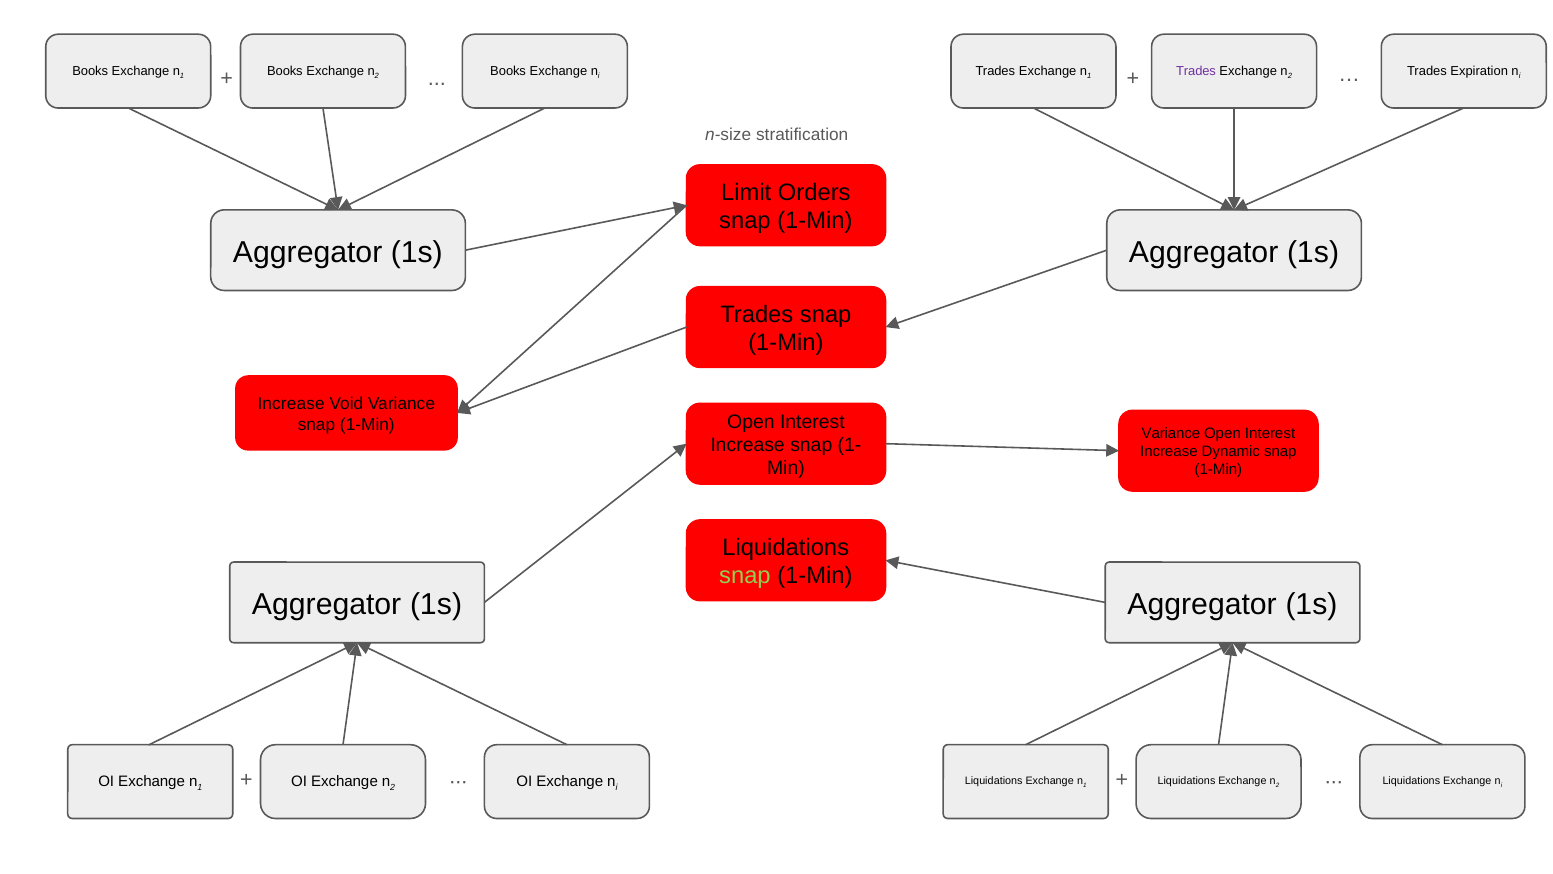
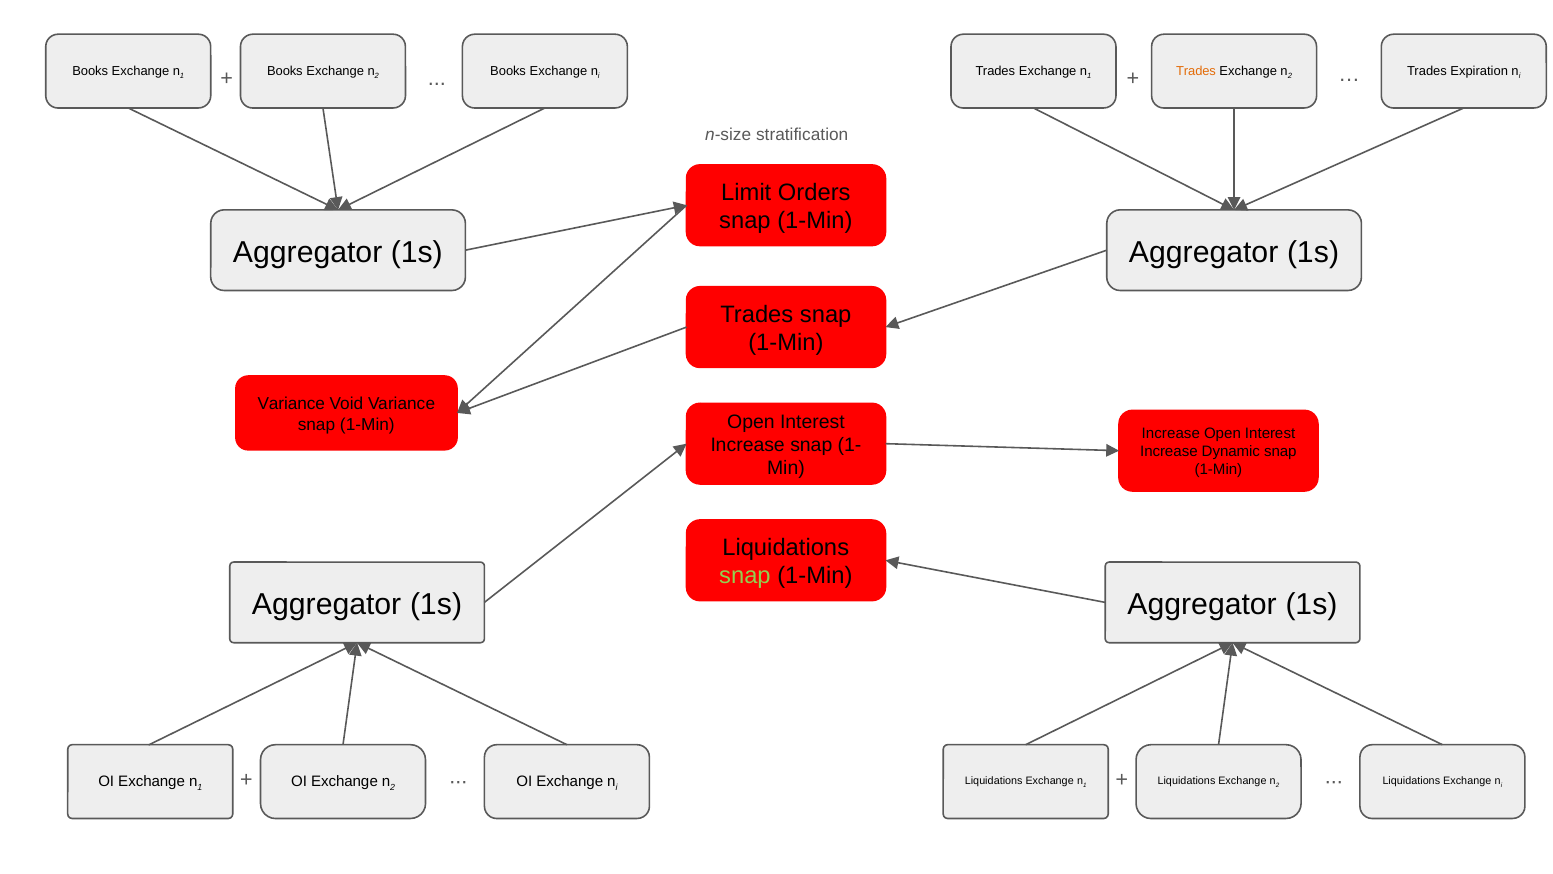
Trades at (1196, 71) colour: purple -> orange
Increase at (291, 404): Increase -> Variance
Variance at (1171, 433): Variance -> Increase
